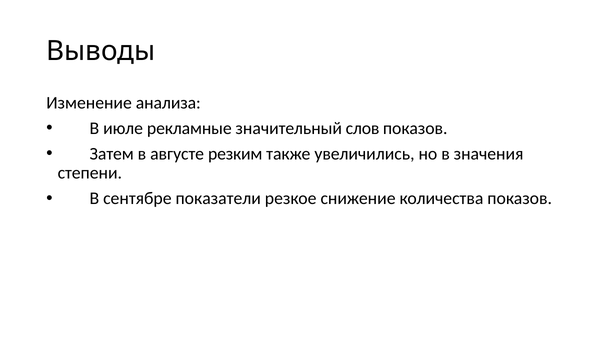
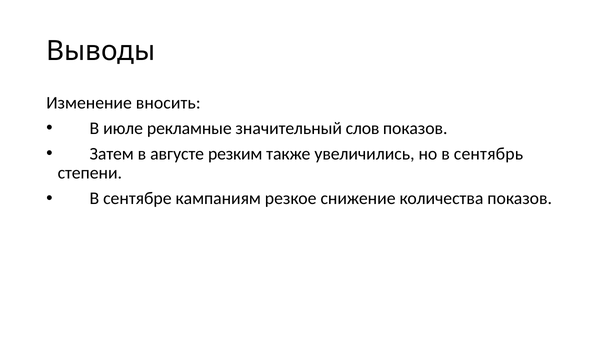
анализа: анализа -> вносить
значения: значения -> сентябрь
показатели: показатели -> кампаниям
